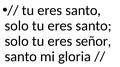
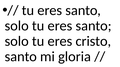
señor: señor -> cristo
